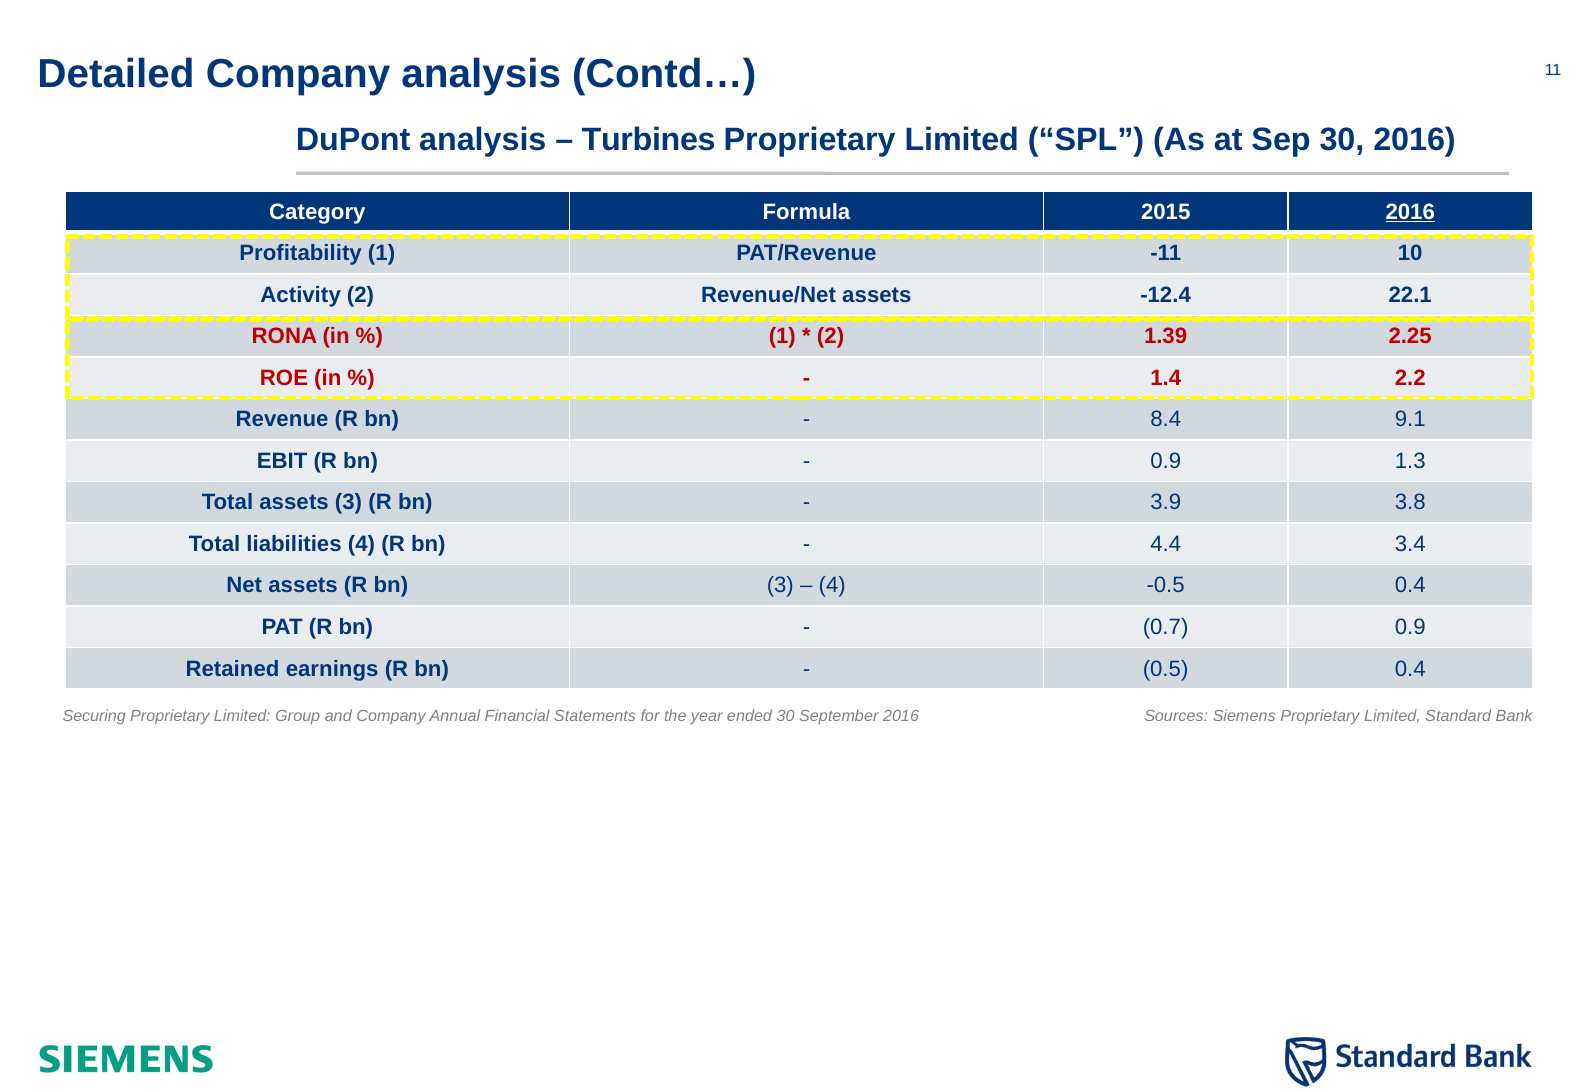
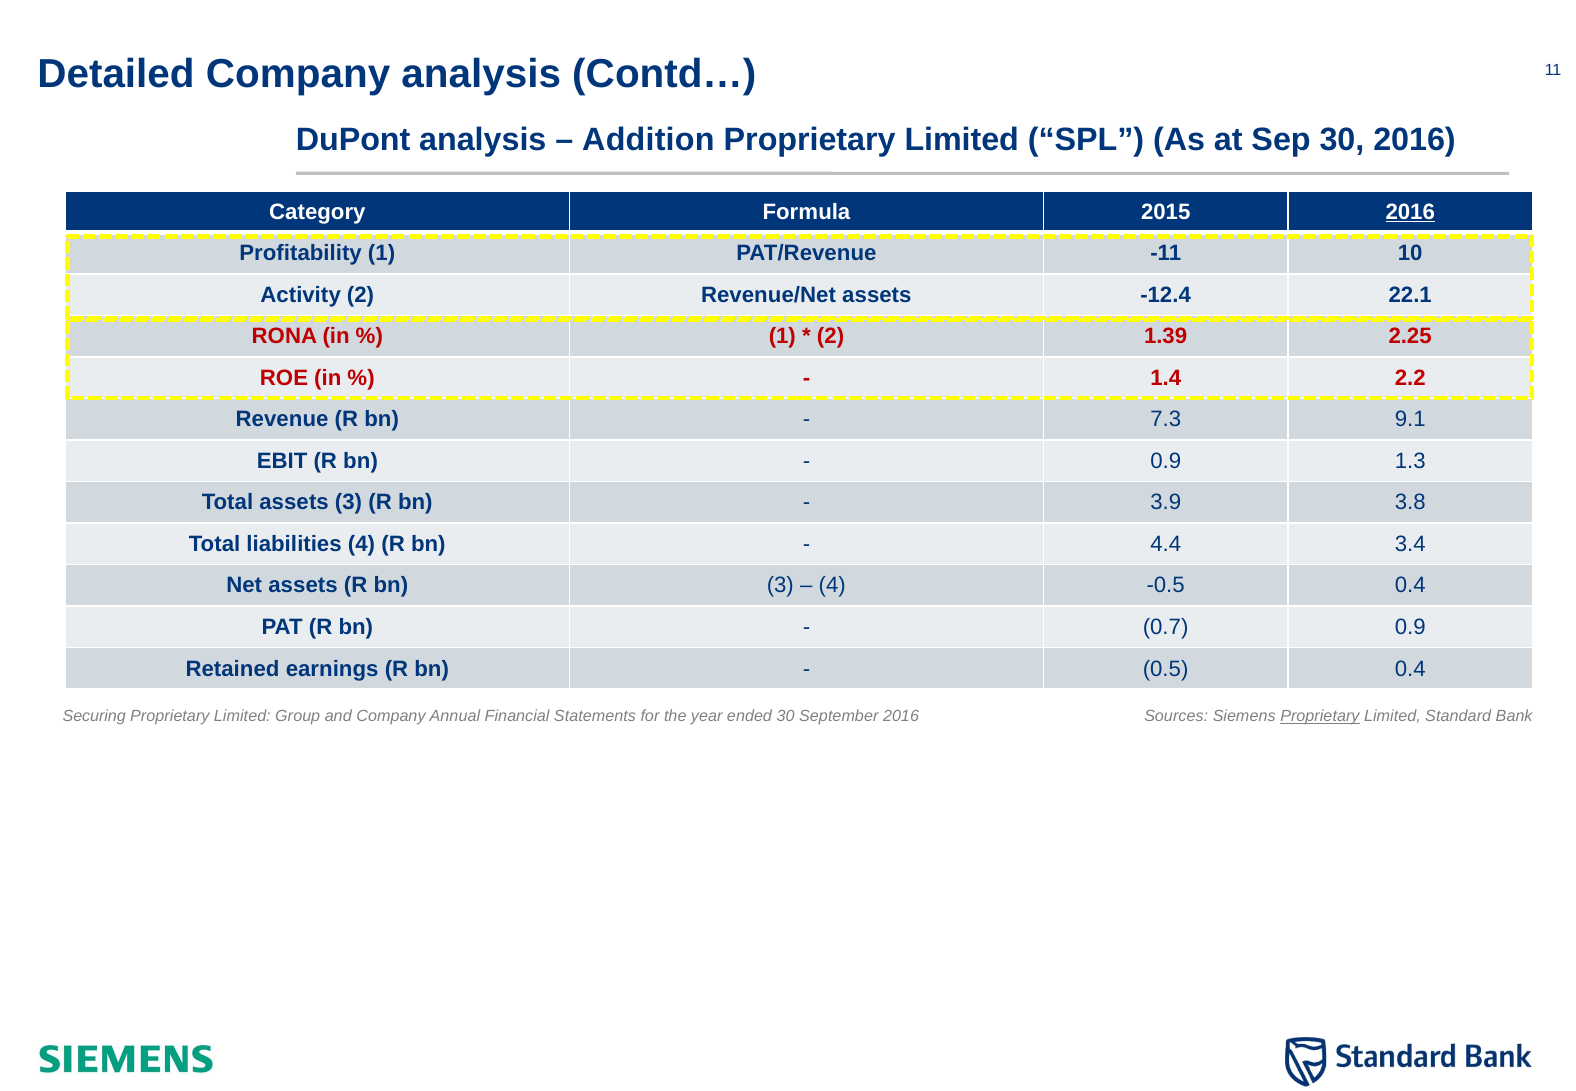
Turbines: Turbines -> Addition
8.4: 8.4 -> 7.3
Proprietary at (1320, 717) underline: none -> present
